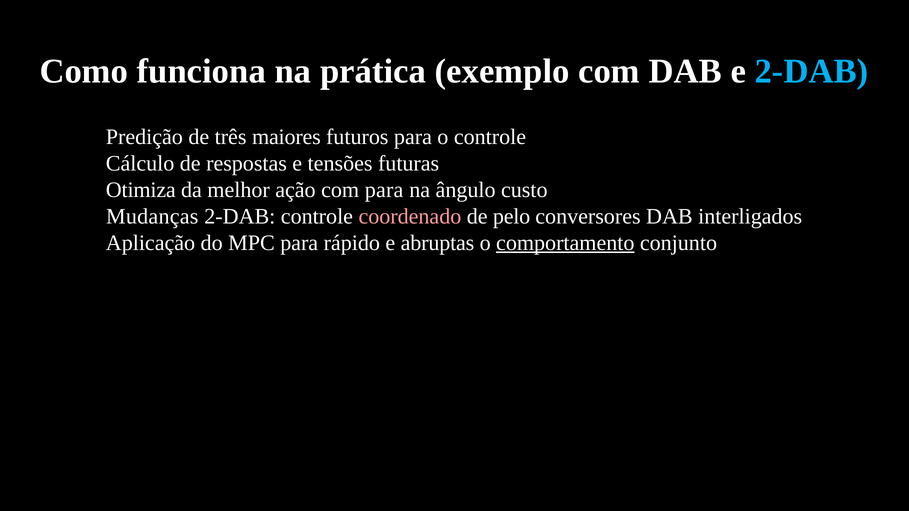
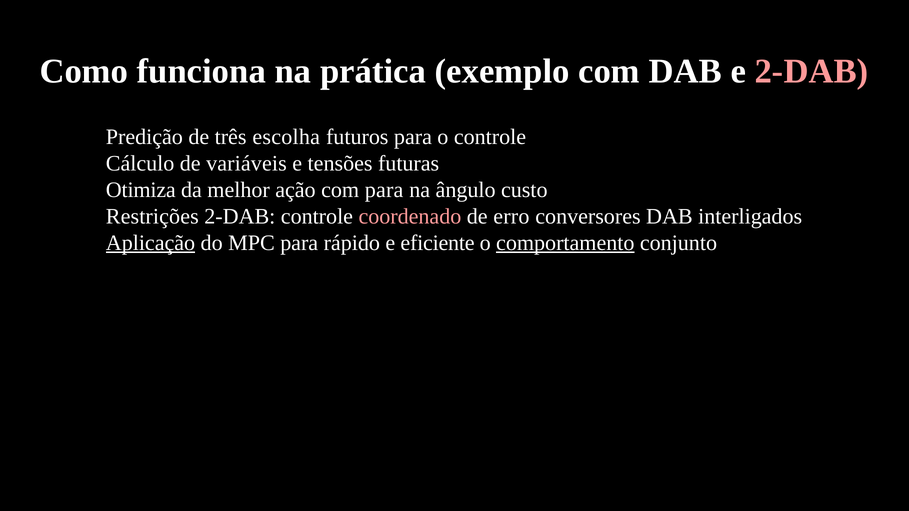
2-DAB at (811, 71) colour: light blue -> pink
maiores: maiores -> escolha
respostas: respostas -> variáveis
Mudanças: Mudanças -> Restrições
pelo: pelo -> erro
Aplicação underline: none -> present
abruptas: abruptas -> eficiente
